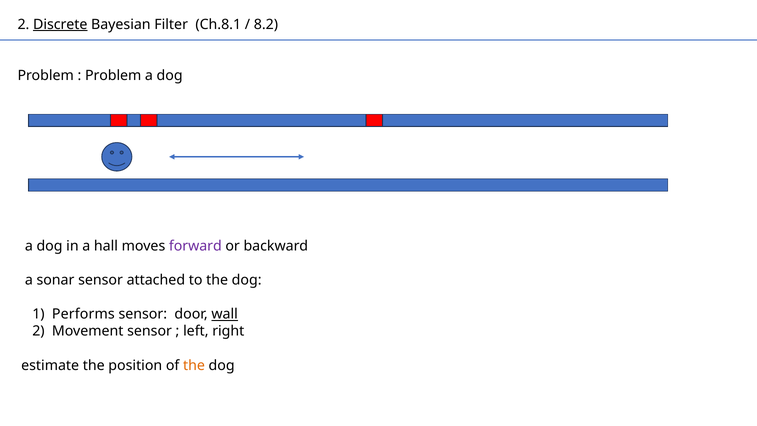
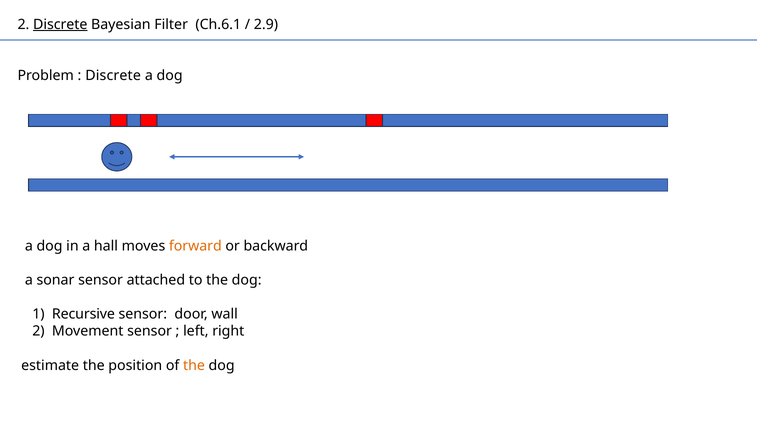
Ch.8.1: Ch.8.1 -> Ch.6.1
8.2: 8.2 -> 2.9
Problem at (113, 76): Problem -> Discrete
forward colour: purple -> orange
Performs: Performs -> Recursive
wall underline: present -> none
